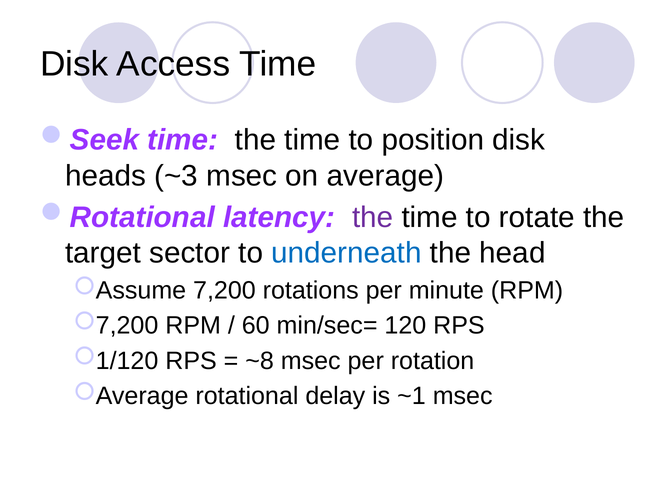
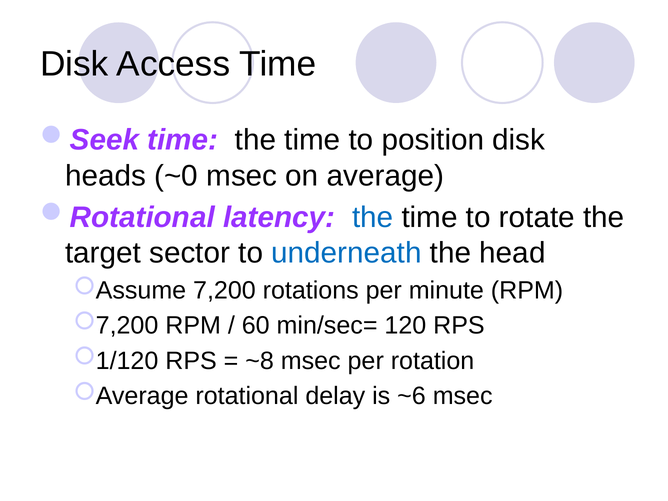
~3: ~3 -> ~0
the at (373, 217) colour: purple -> blue
~1: ~1 -> ~6
